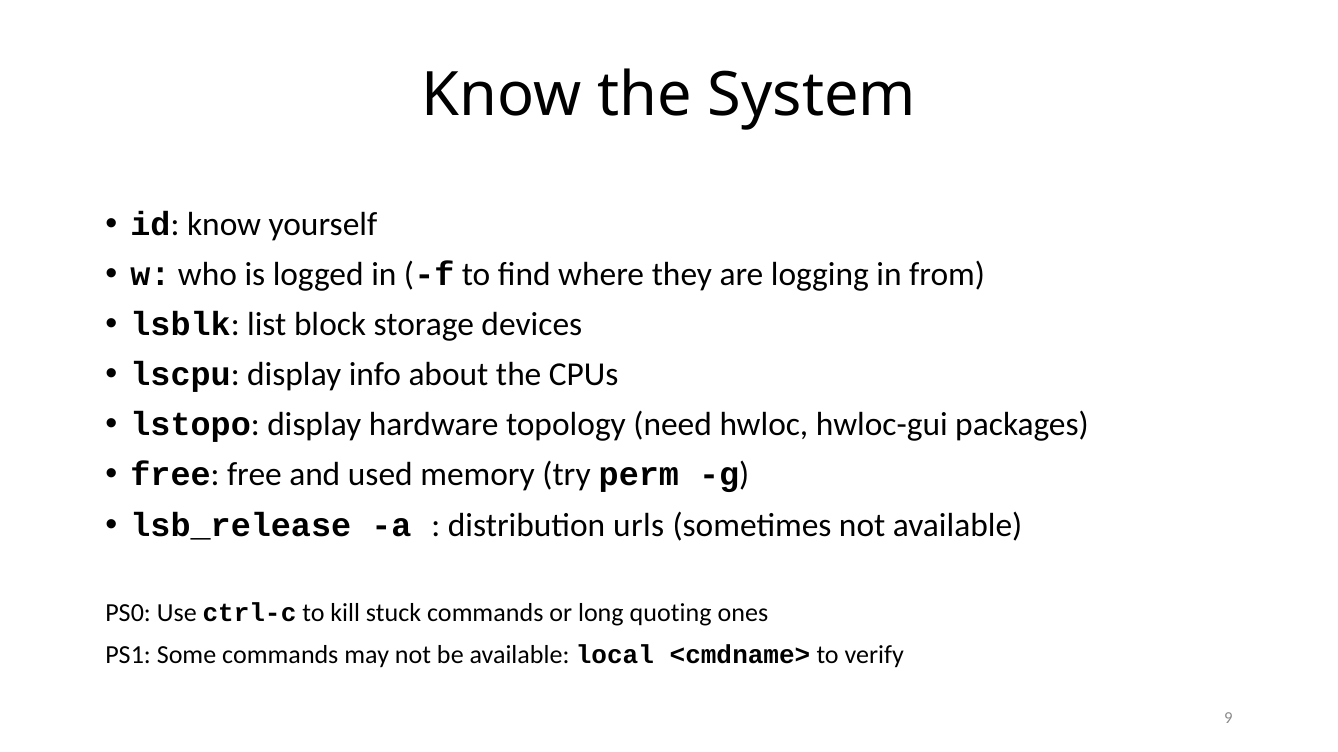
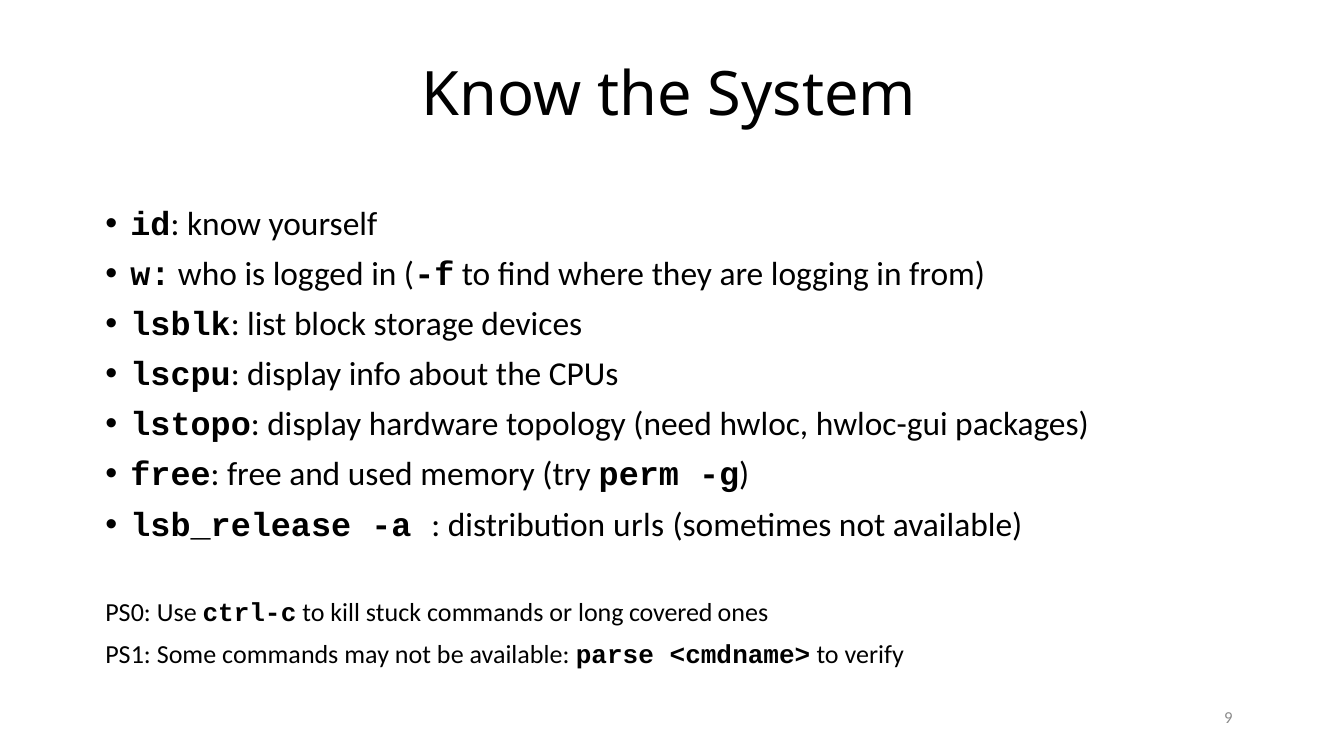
quoting: quoting -> covered
local: local -> parse
